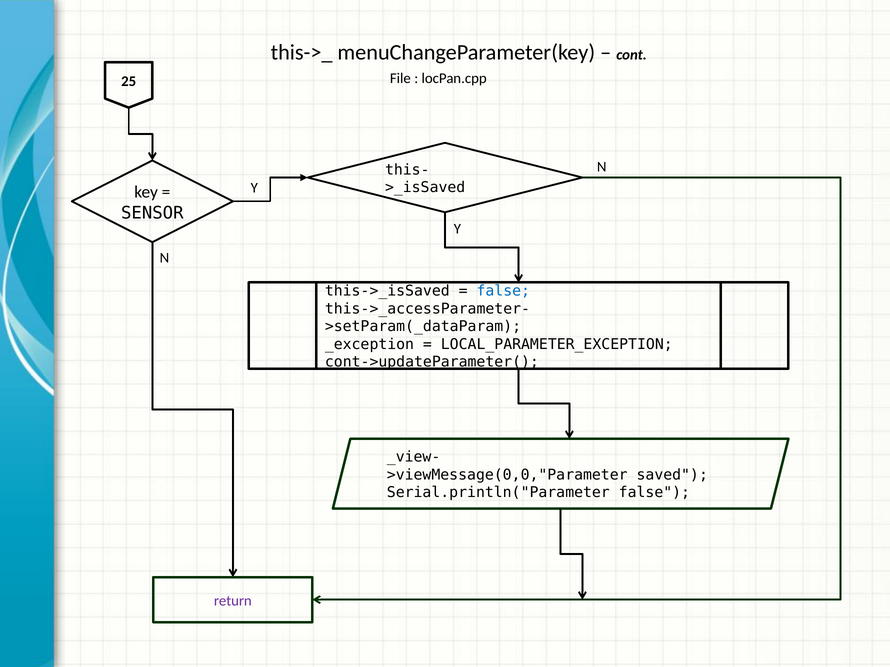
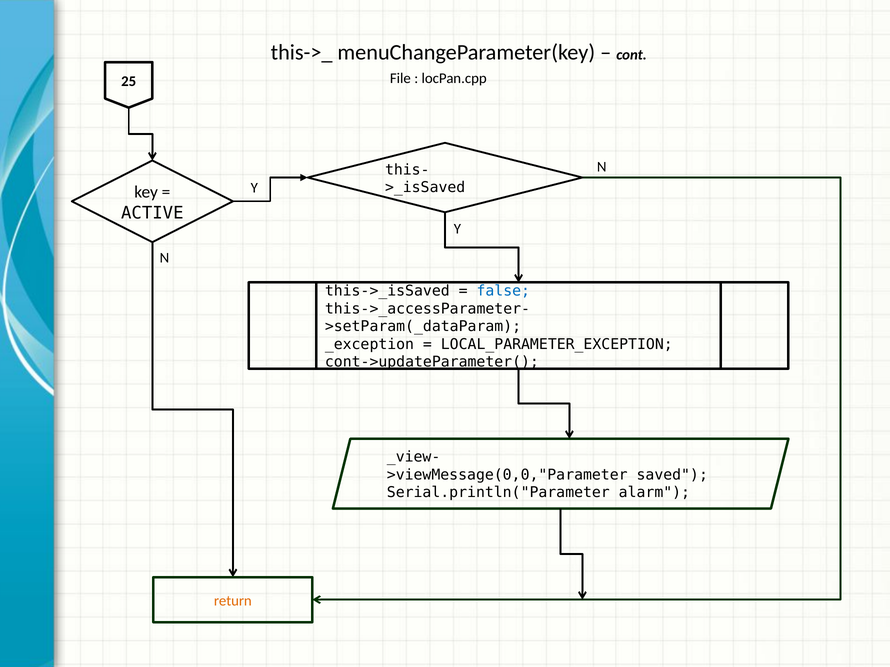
SENSOR: SENSOR -> ACTIVE
Serial.println("Parameter false: false -> alarm
return colour: purple -> orange
